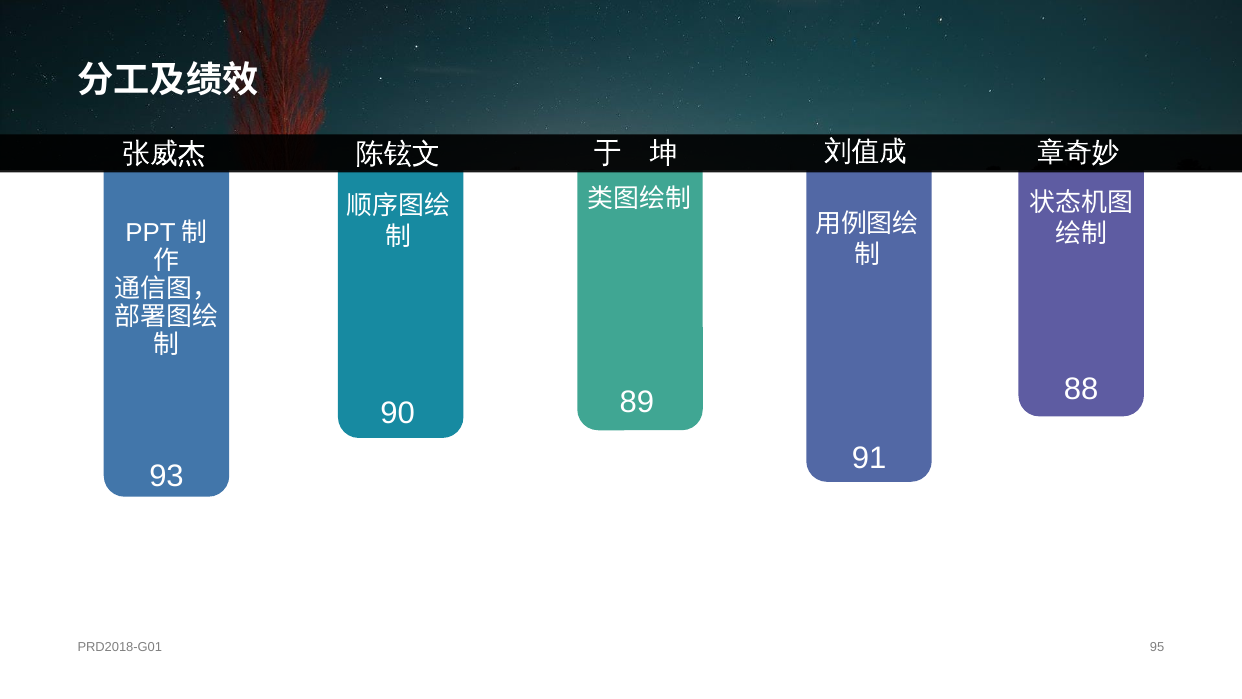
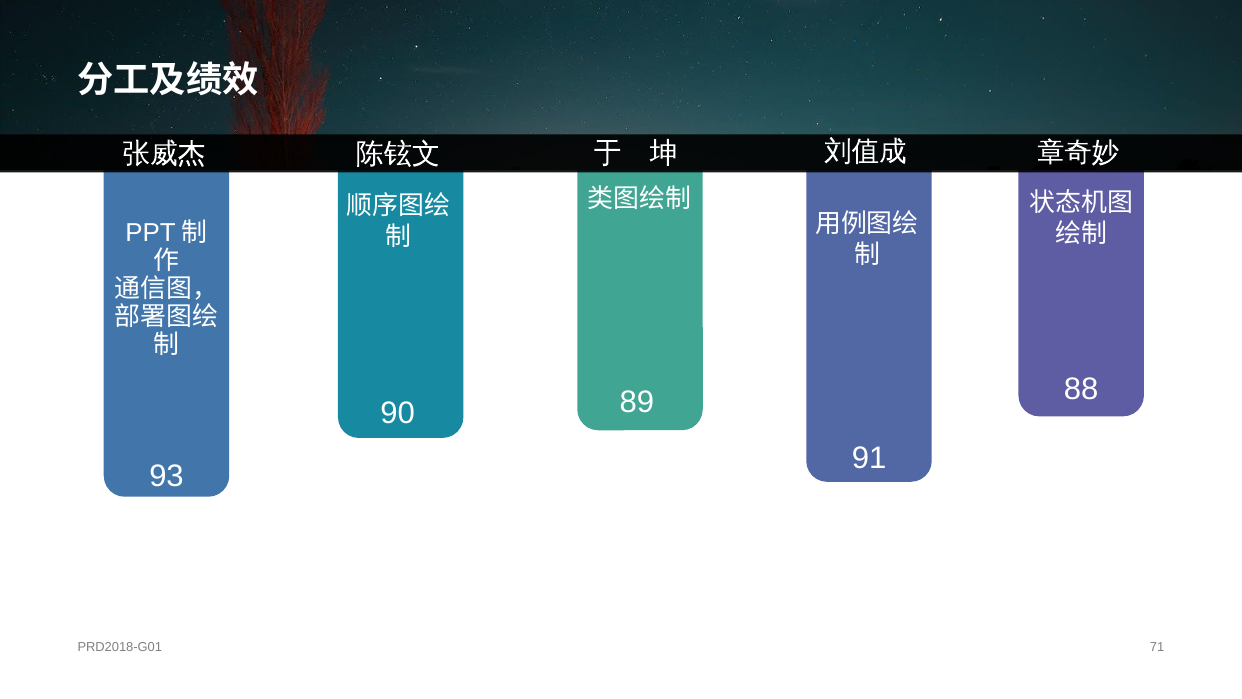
95: 95 -> 71
